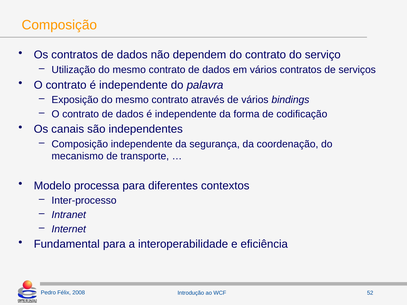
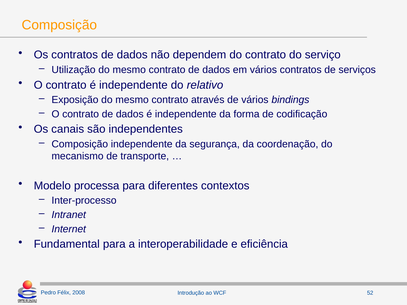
palavra: palavra -> relativo
